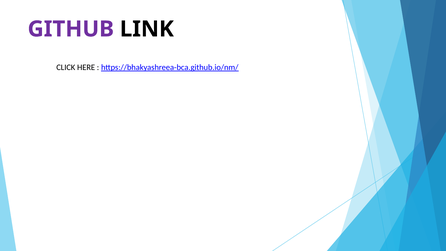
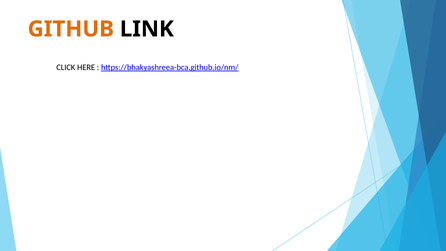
GITHUB colour: purple -> orange
